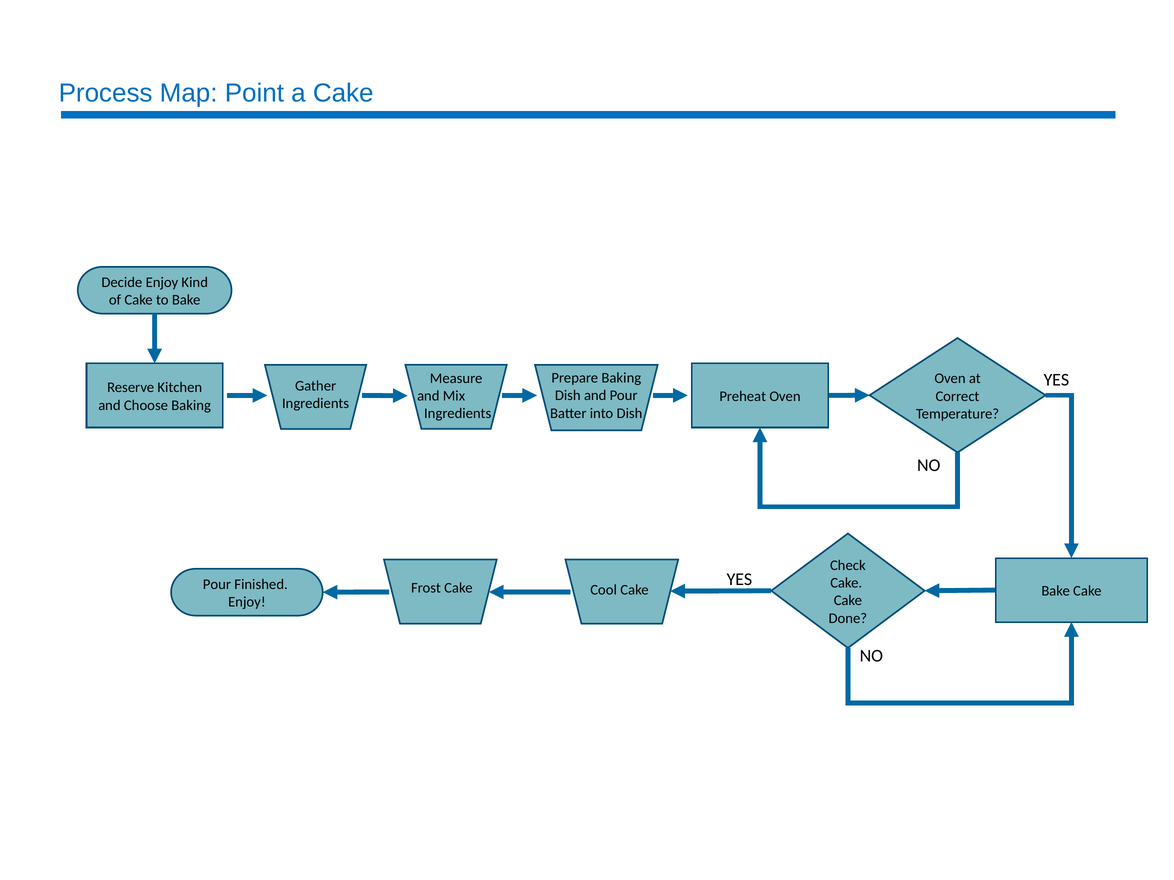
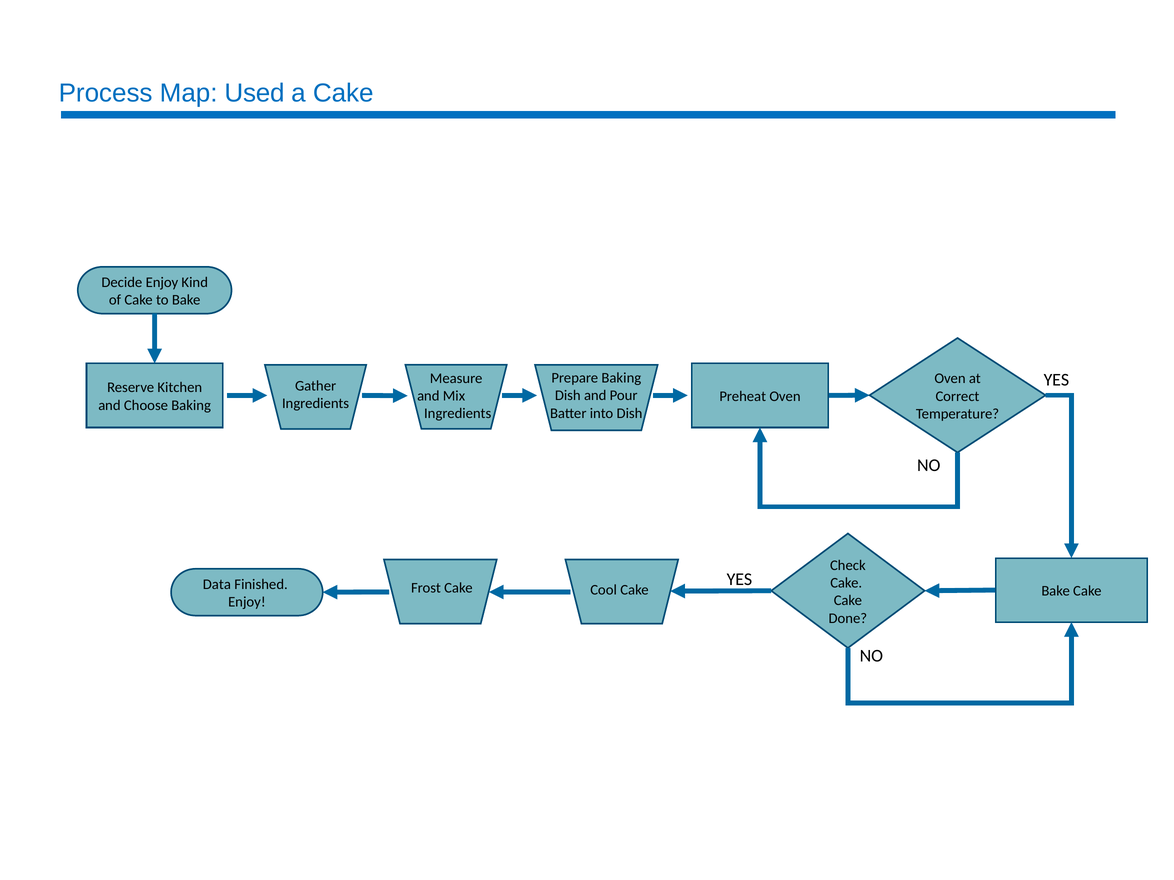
Point: Point -> Used
Pour at (217, 585): Pour -> Data
